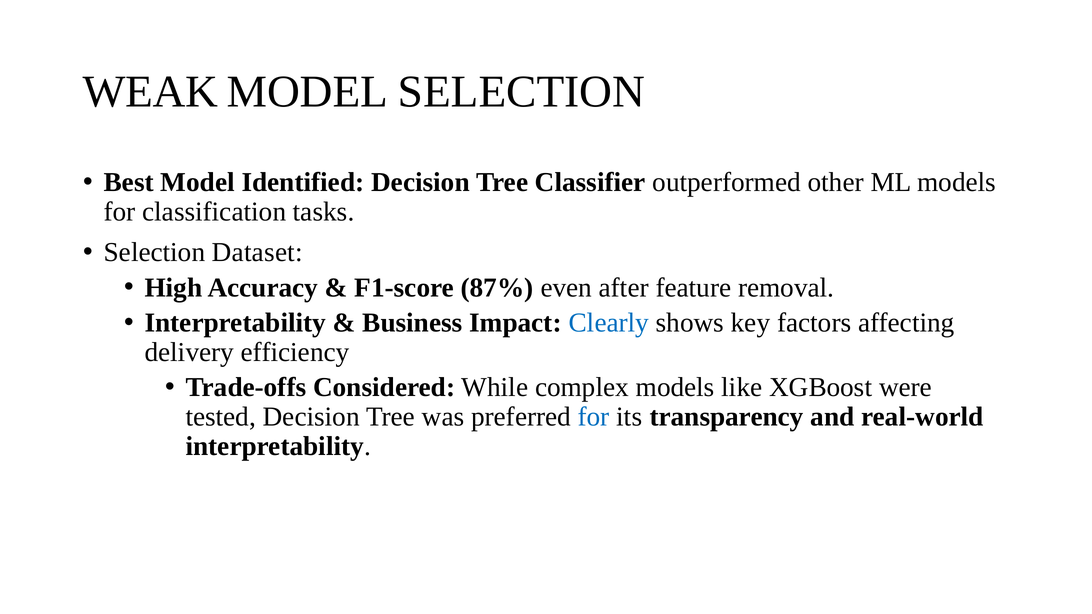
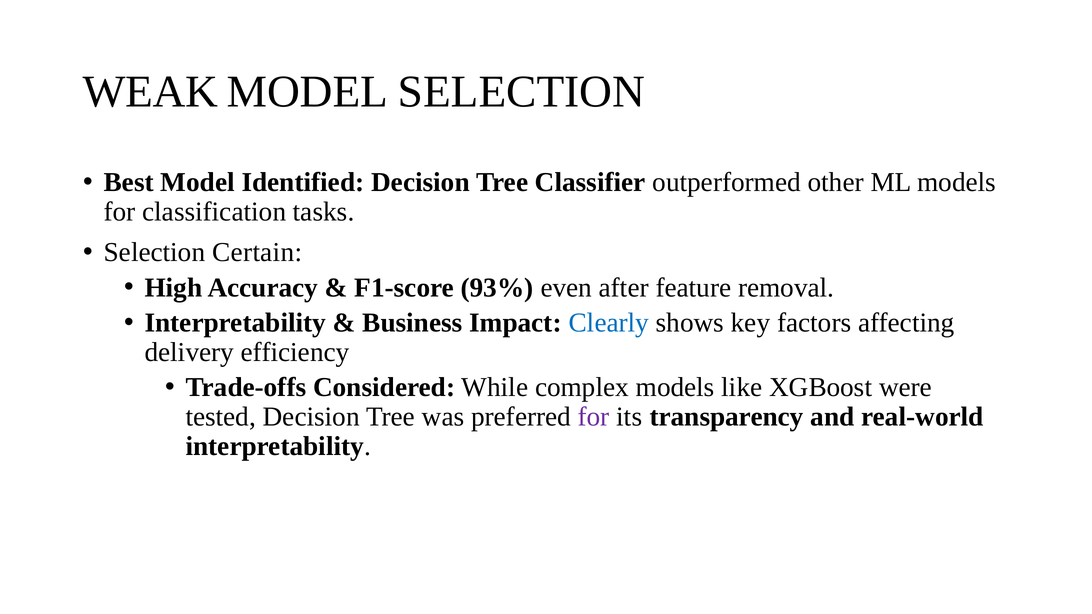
Dataset: Dataset -> Certain
87%: 87% -> 93%
for at (594, 417) colour: blue -> purple
